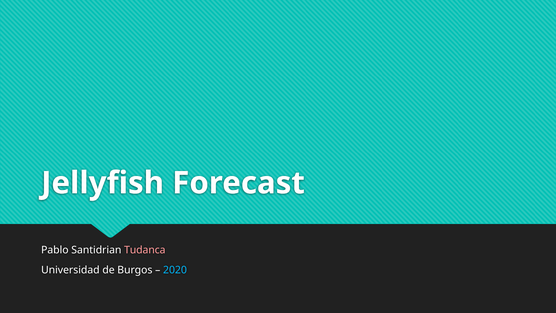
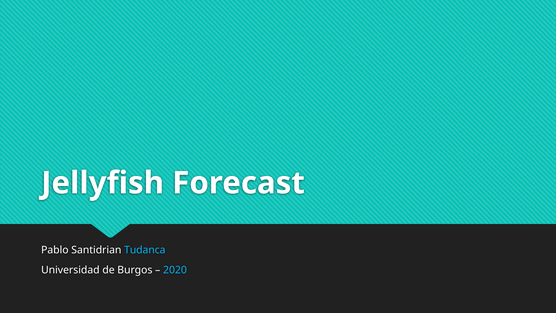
Tudanca colour: pink -> light blue
